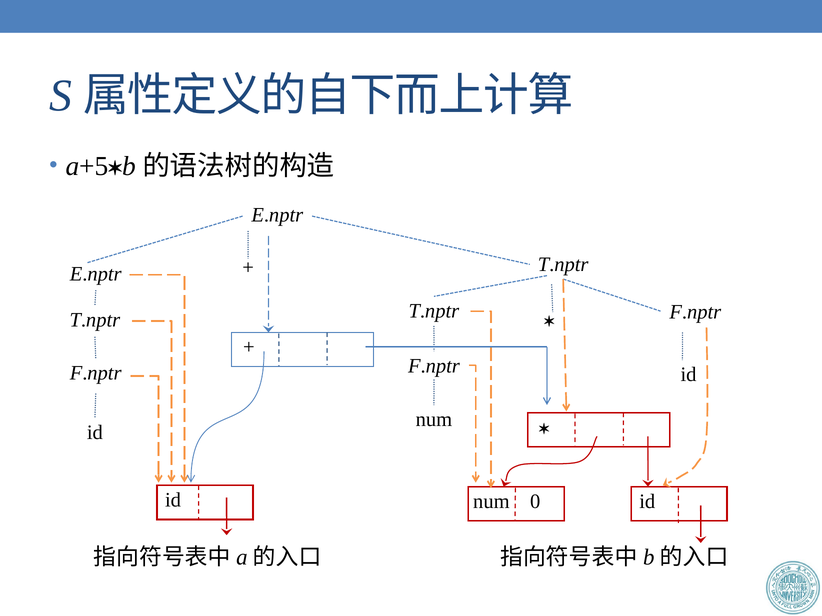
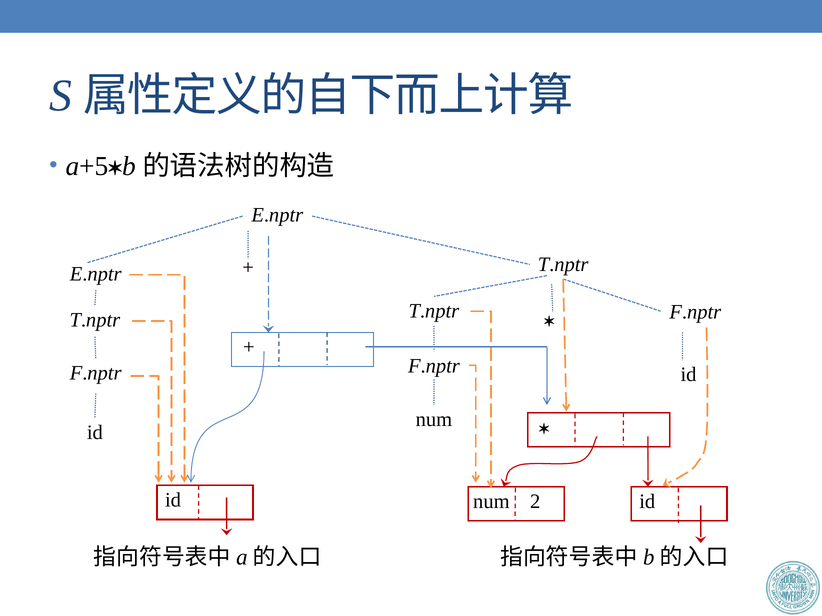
0: 0 -> 2
